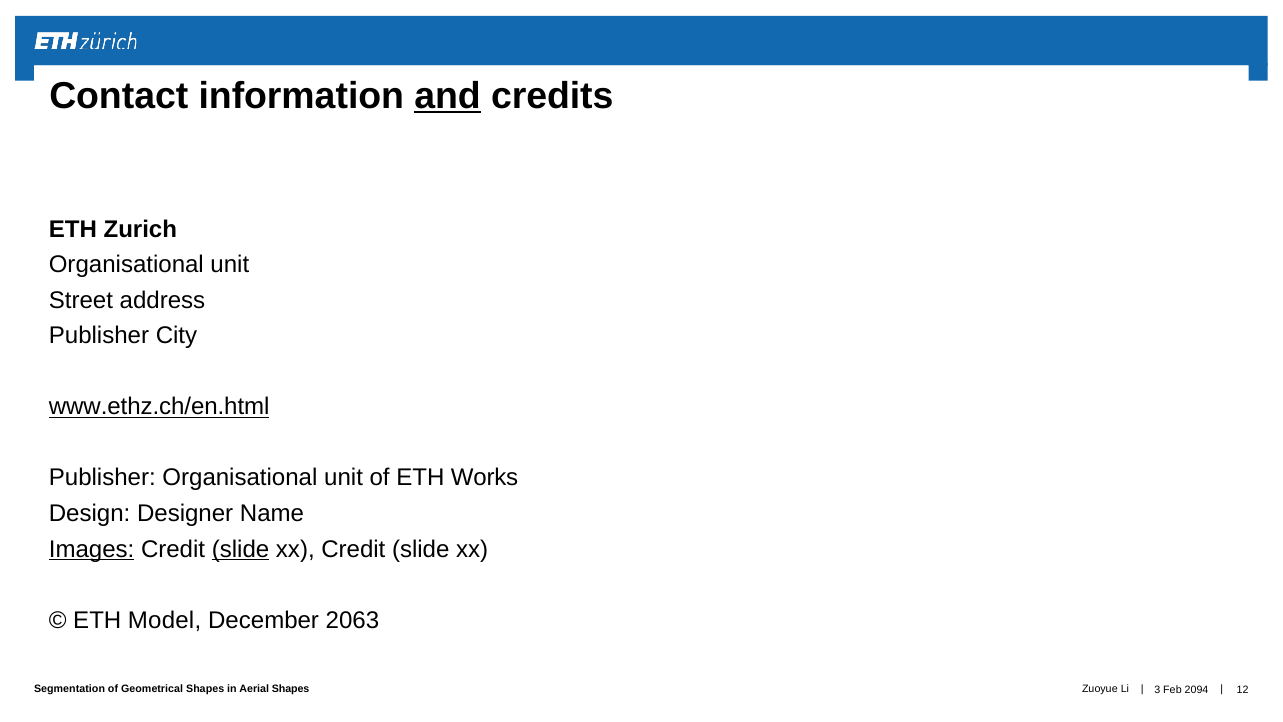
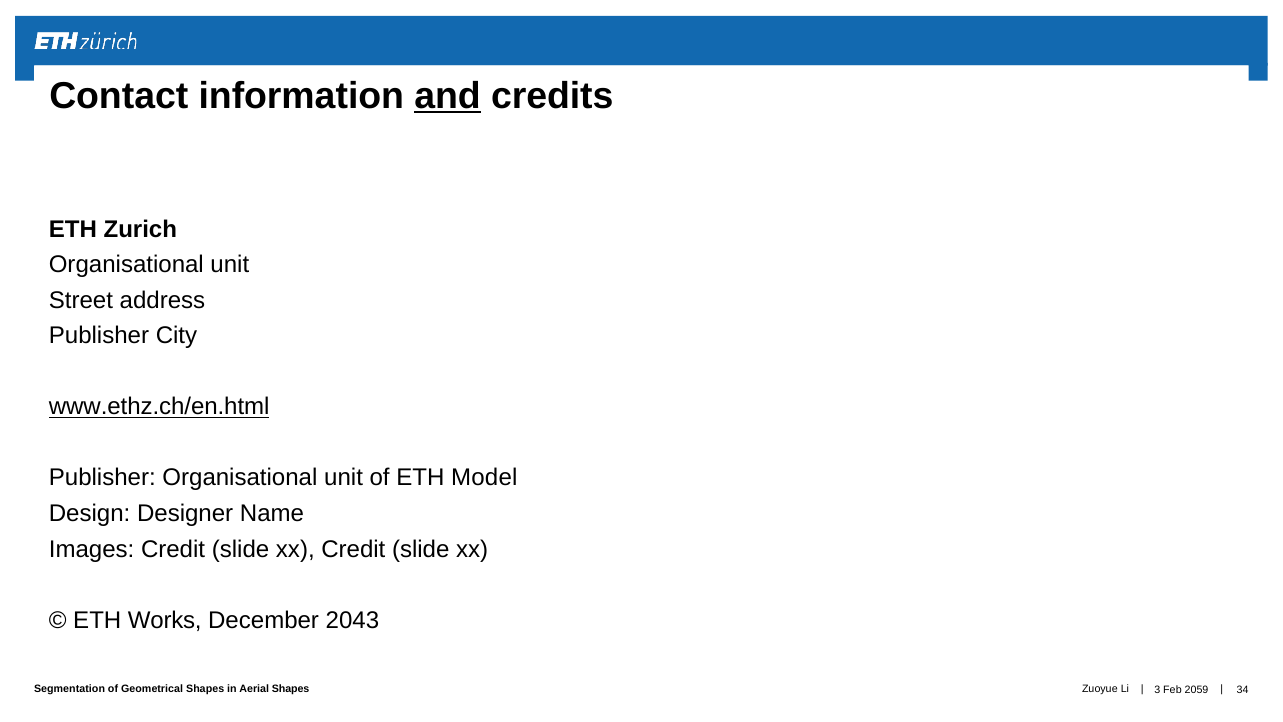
Works: Works -> Model
Images underline: present -> none
slide at (241, 549) underline: present -> none
Model: Model -> Works
2063: 2063 -> 2043
12: 12 -> 34
2094: 2094 -> 2059
